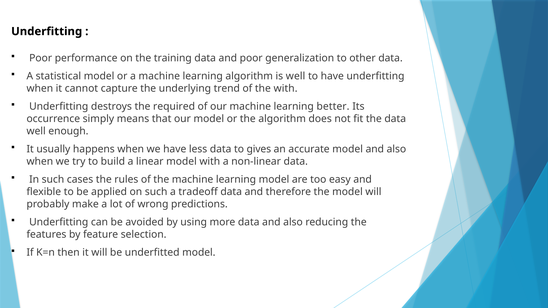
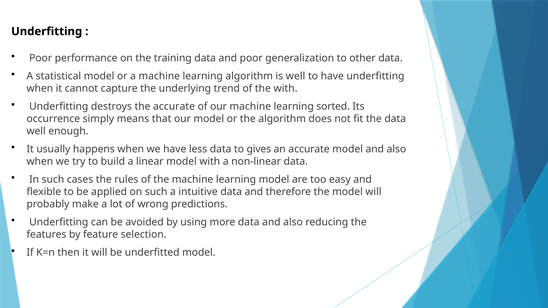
the required: required -> accurate
better: better -> sorted
tradeoff: tradeoff -> intuitive
